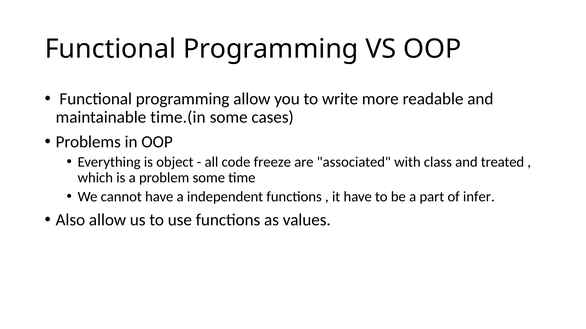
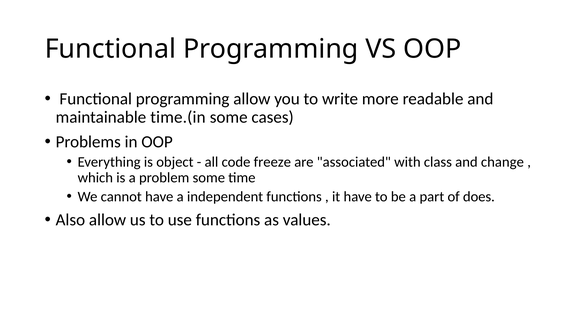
treated: treated -> change
infer: infer -> does
